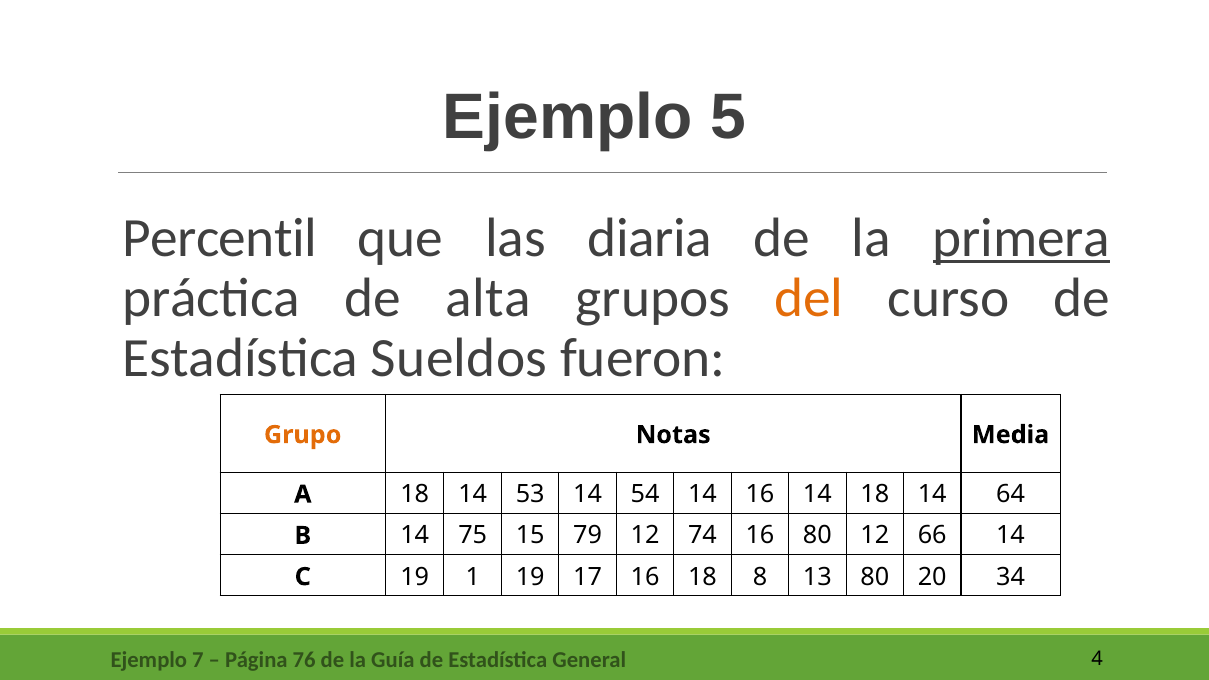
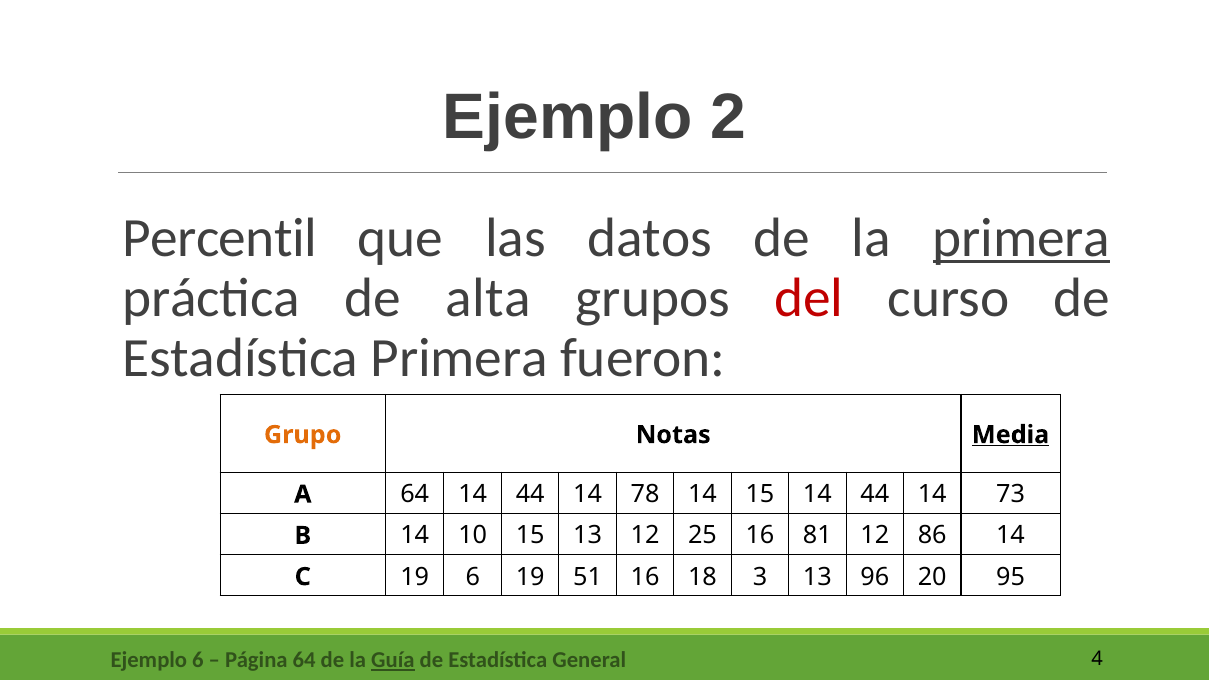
5: 5 -> 2
diaria: diaria -> datos
del colour: orange -> red
Estadística Sueldos: Sueldos -> Primera
Media underline: none -> present
A 18: 18 -> 64
53 at (530, 494): 53 -> 44
54: 54 -> 78
14 16: 16 -> 15
18 at (875, 494): 18 -> 44
64: 64 -> 73
75: 75 -> 10
15 79: 79 -> 13
74: 74 -> 25
16 80: 80 -> 81
66: 66 -> 86
19 1: 1 -> 6
17: 17 -> 51
8: 8 -> 3
13 80: 80 -> 96
34: 34 -> 95
Ejemplo 7: 7 -> 6
Página 76: 76 -> 64
Guía underline: none -> present
